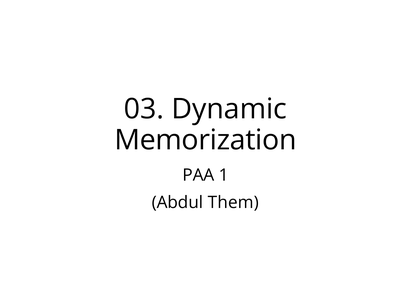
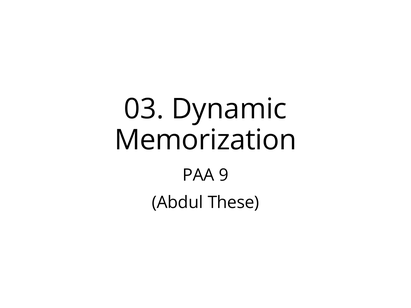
1: 1 -> 9
Them: Them -> These
